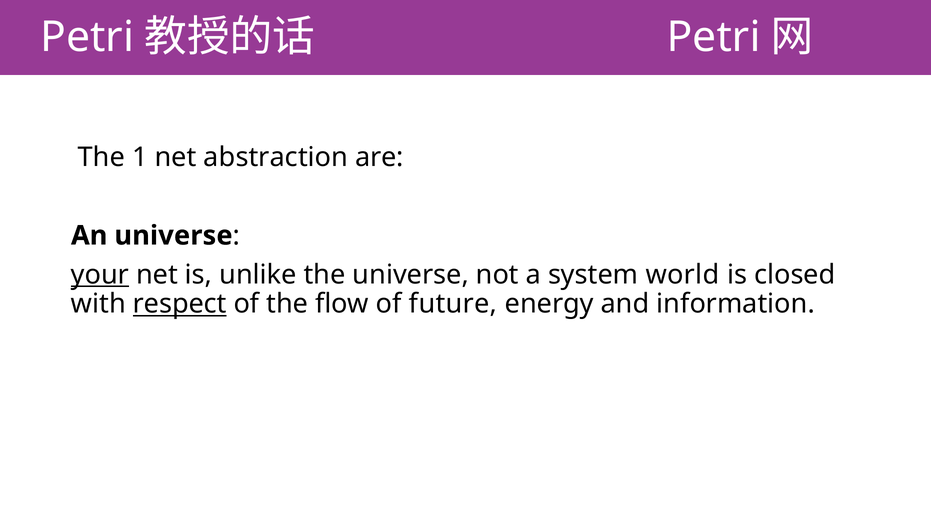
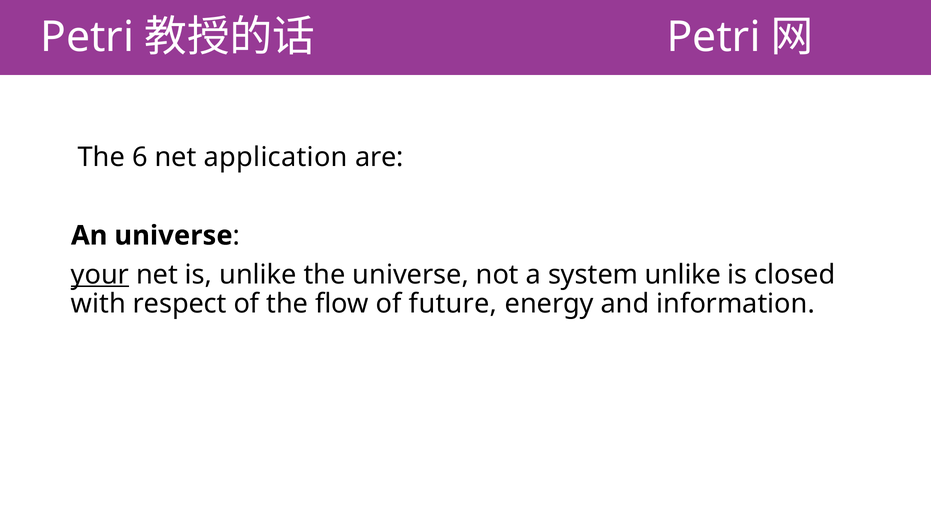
1: 1 -> 6
abstraction: abstraction -> application
system world: world -> unlike
respect underline: present -> none
